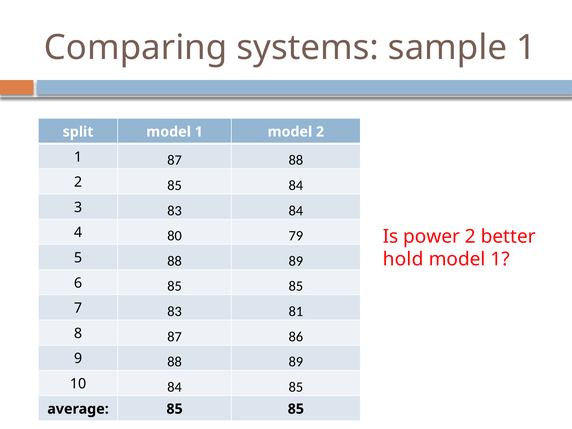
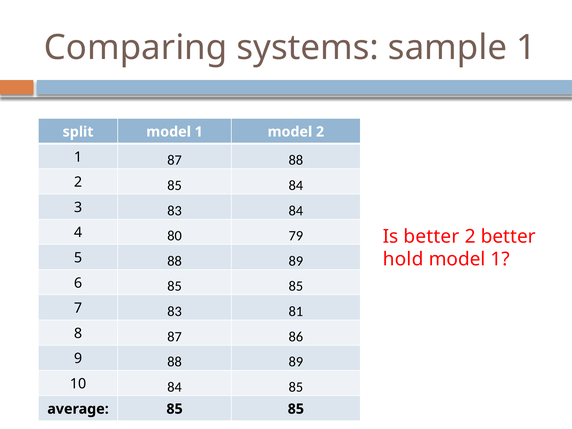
Is power: power -> better
